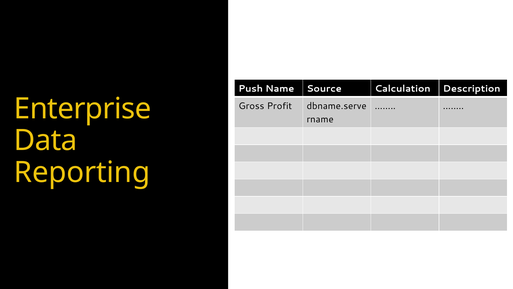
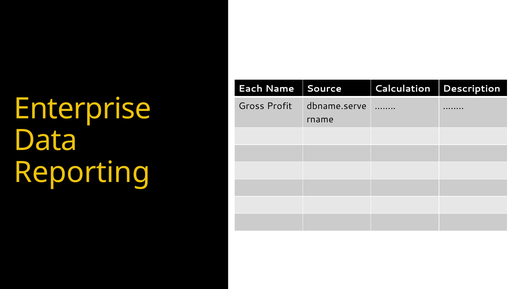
Push: Push -> Each
